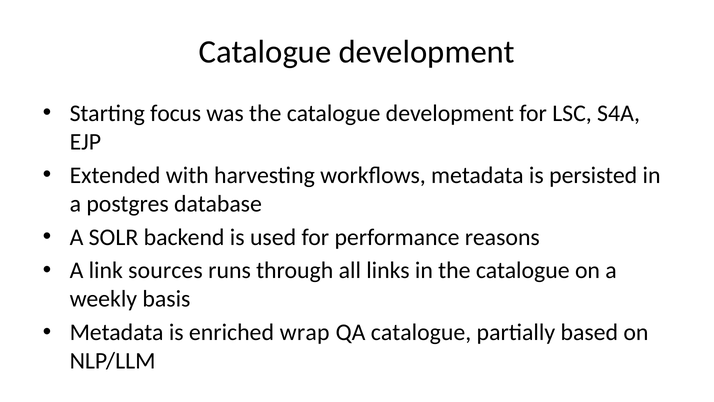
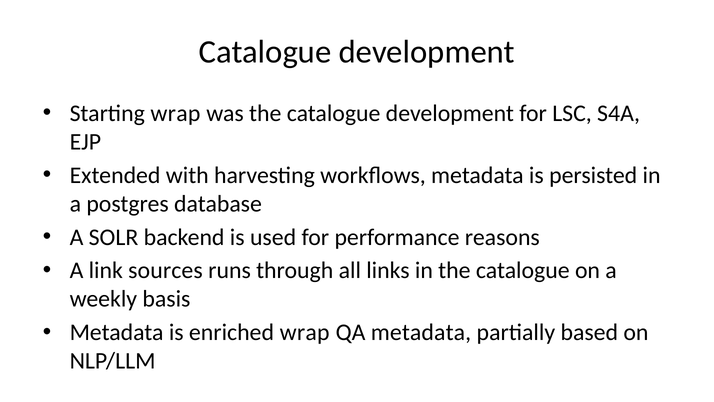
Starting focus: focus -> wrap
QA catalogue: catalogue -> metadata
